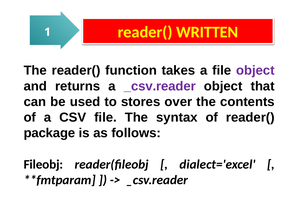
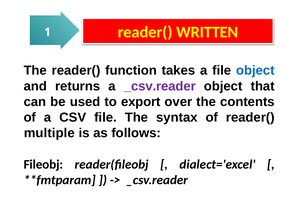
object at (255, 71) colour: purple -> blue
stores: stores -> export
package: package -> multiple
